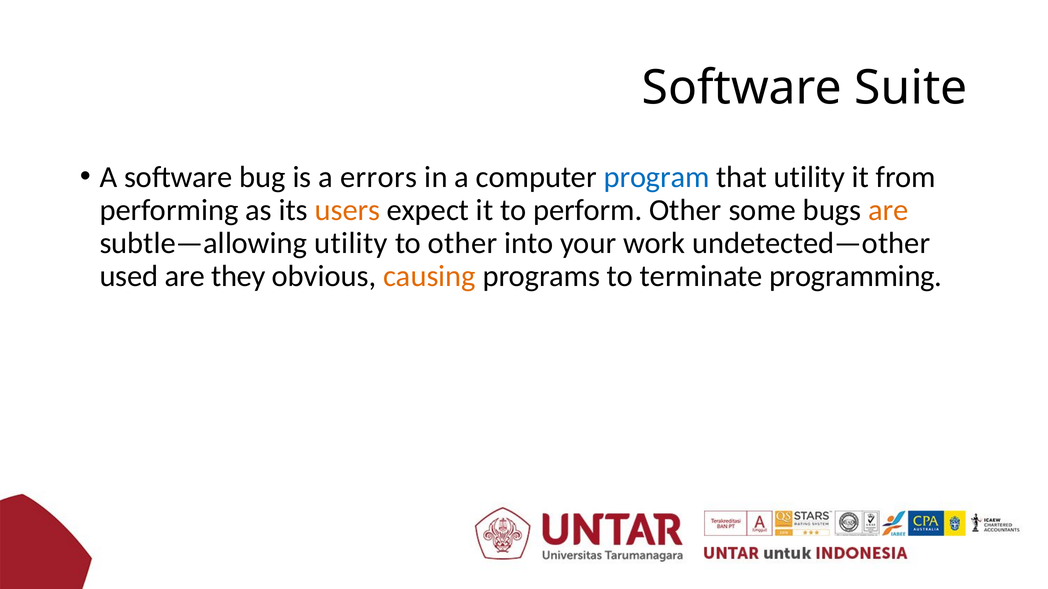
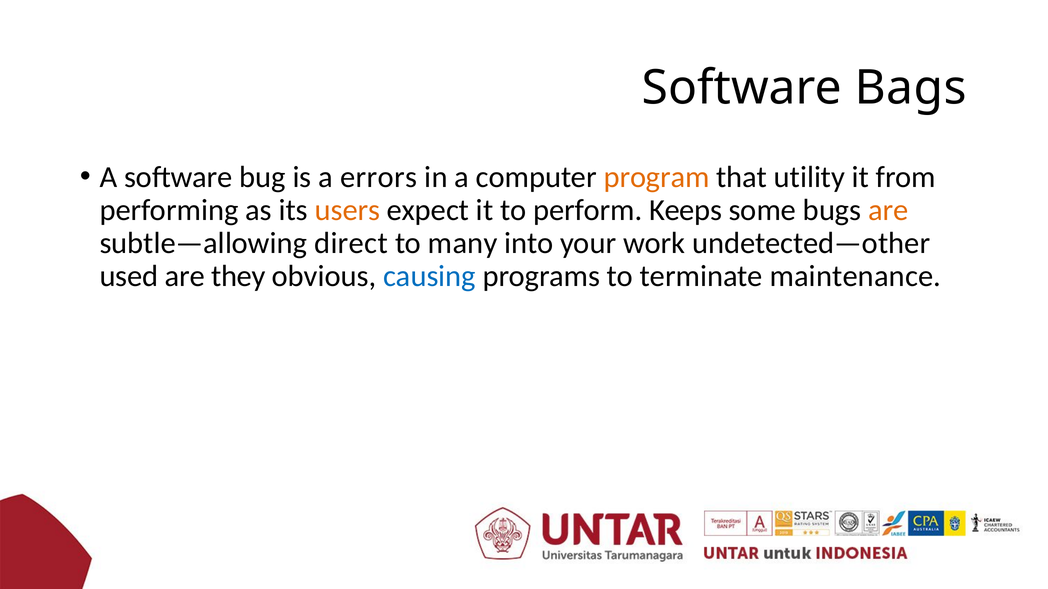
Suite: Suite -> Bags
program colour: blue -> orange
perform Other: Other -> Keeps
subtle—allowing utility: utility -> direct
to other: other -> many
causing colour: orange -> blue
programming: programming -> maintenance
